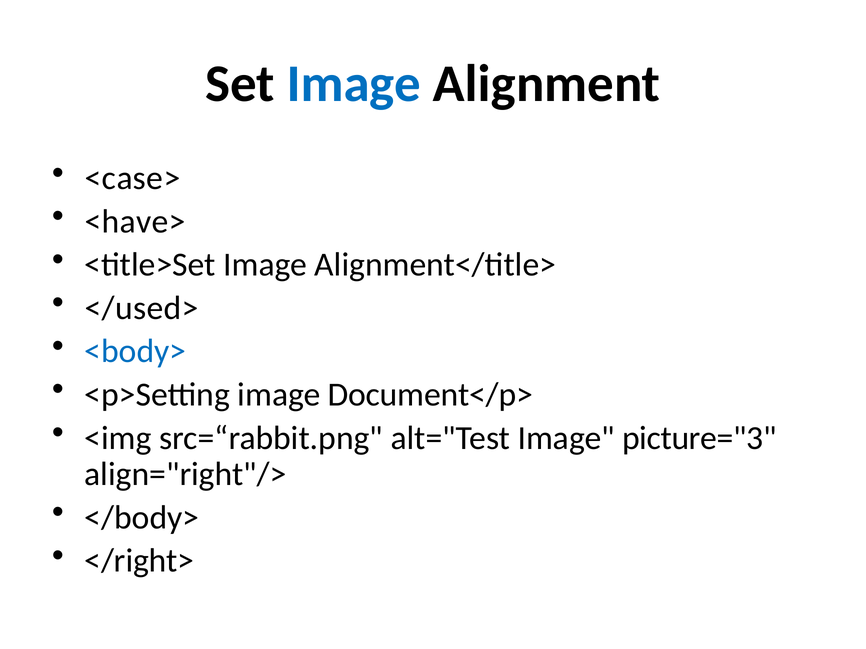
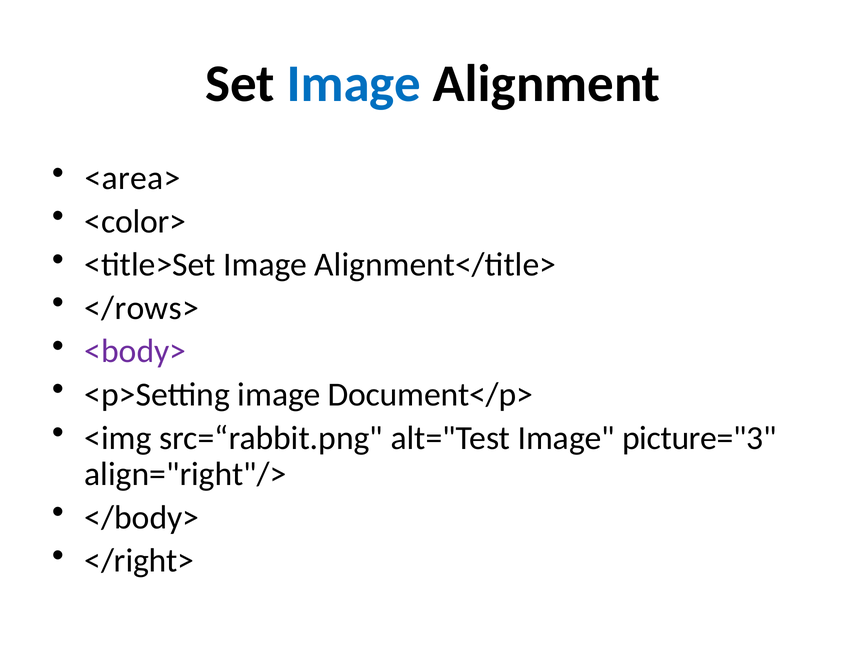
<case>: <case> -> <area>
<have>: <have> -> <color>
</used>: </used> -> </rows>
<body> colour: blue -> purple
